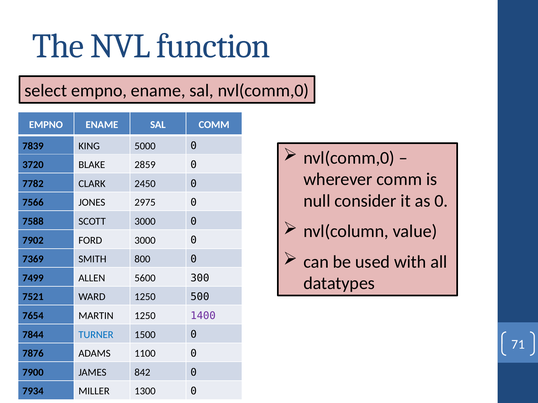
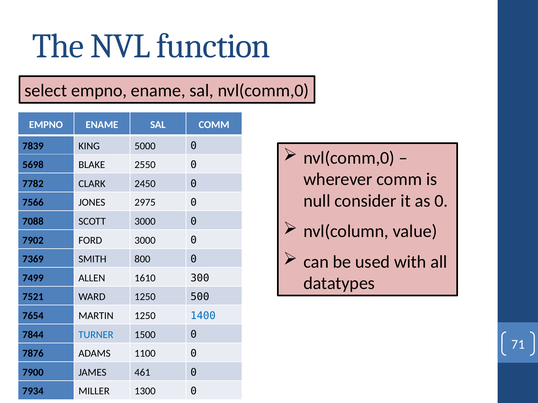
3720: 3720 -> 5698
2859: 2859 -> 2550
7588: 7588 -> 7088
5600: 5600 -> 1610
1400 colour: purple -> blue
842: 842 -> 461
